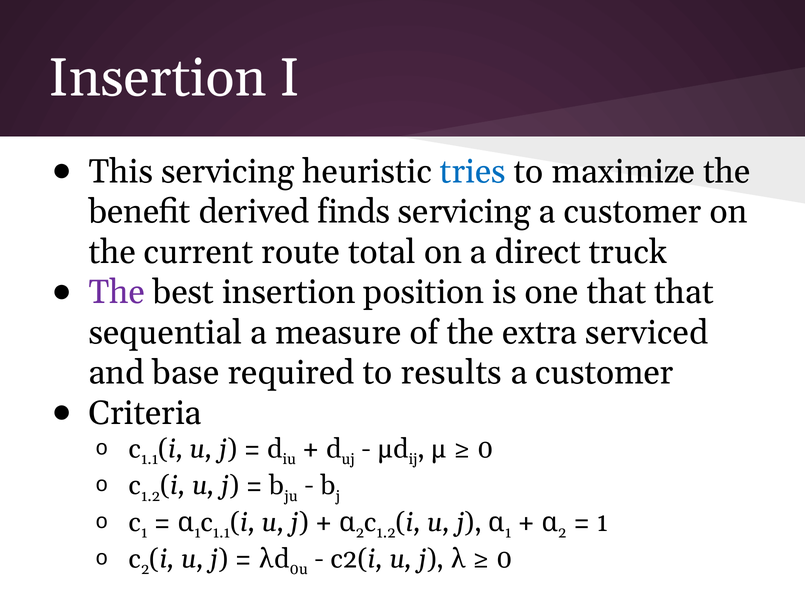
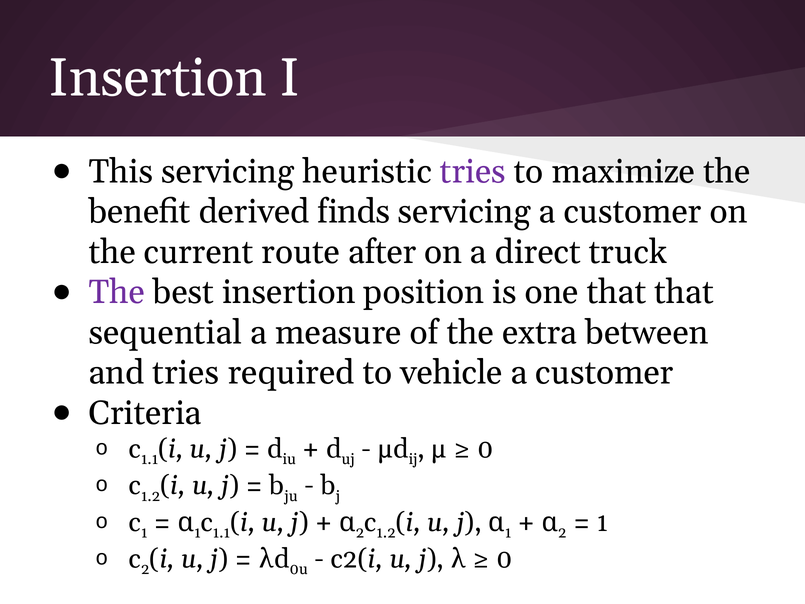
tries at (473, 171) colour: blue -> purple
total: total -> after
serviced: serviced -> between
and base: base -> tries
results: results -> vehicle
